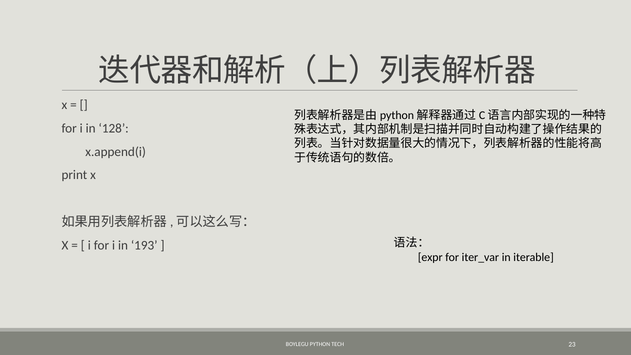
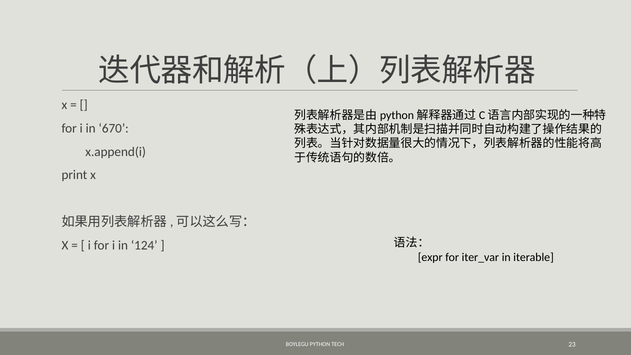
128: 128 -> 670
193: 193 -> 124
